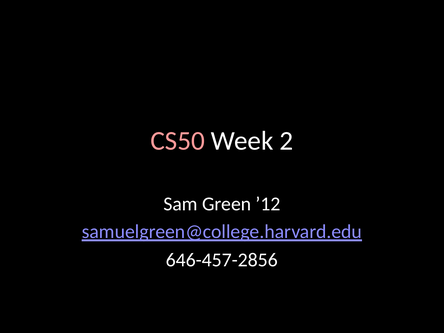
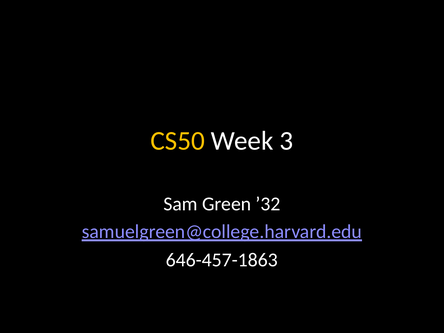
CS50 colour: pink -> yellow
2: 2 -> 3
’12: ’12 -> ’32
646-457-2856: 646-457-2856 -> 646-457-1863
